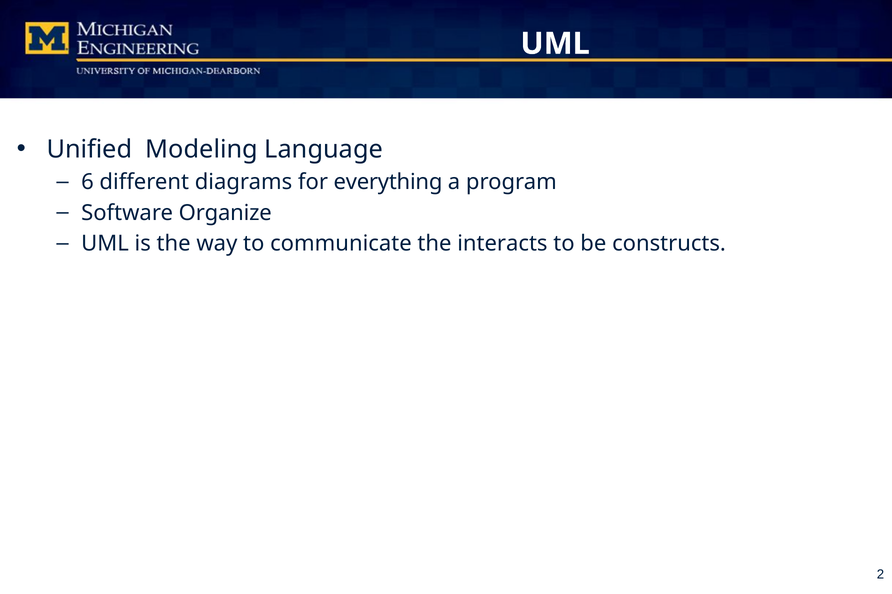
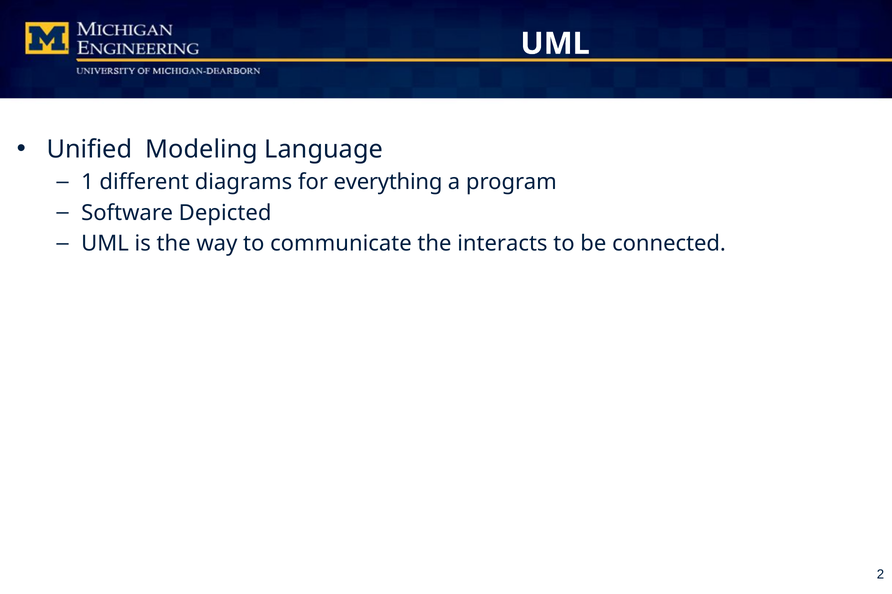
6: 6 -> 1
Organize: Organize -> Depicted
constructs: constructs -> connected
